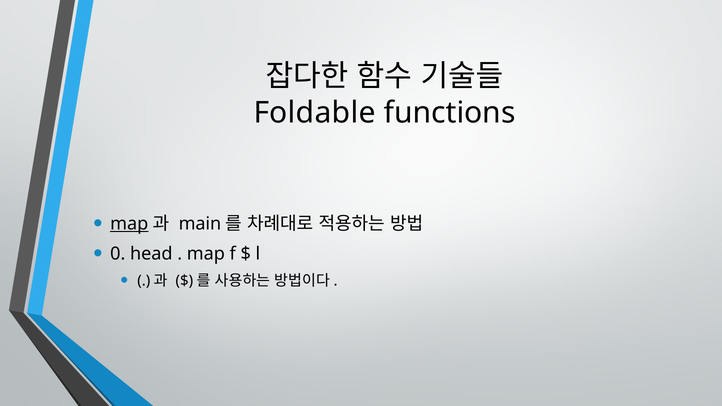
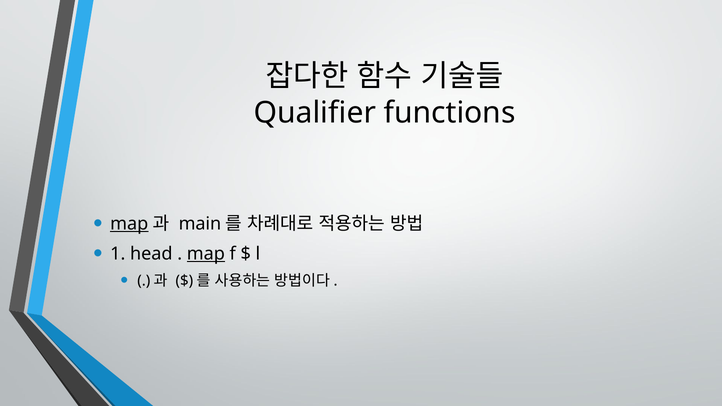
Foldable: Foldable -> Qualifier
0: 0 -> 1
map at (206, 254) underline: none -> present
